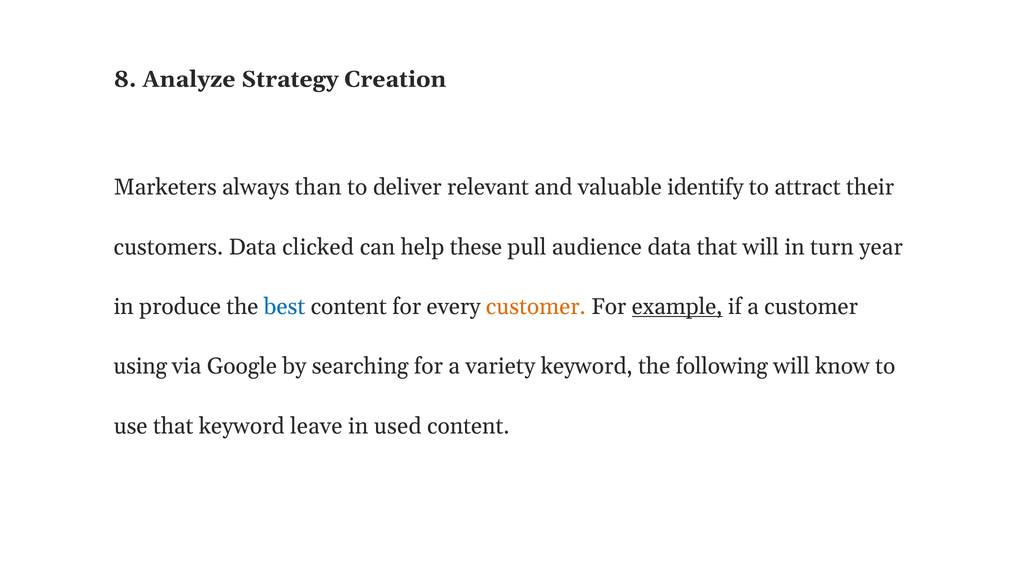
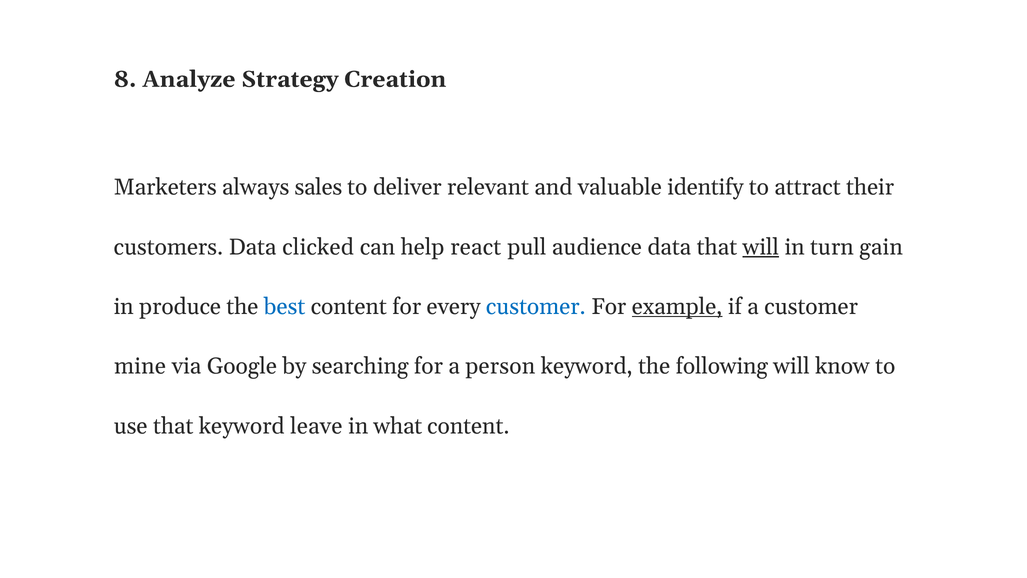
than: than -> sales
these: these -> react
will at (761, 247) underline: none -> present
year: year -> gain
customer at (536, 307) colour: orange -> blue
using: using -> mine
variety: variety -> person
used: used -> what
